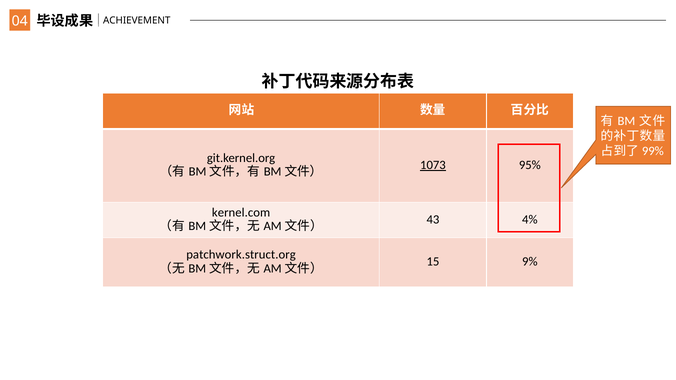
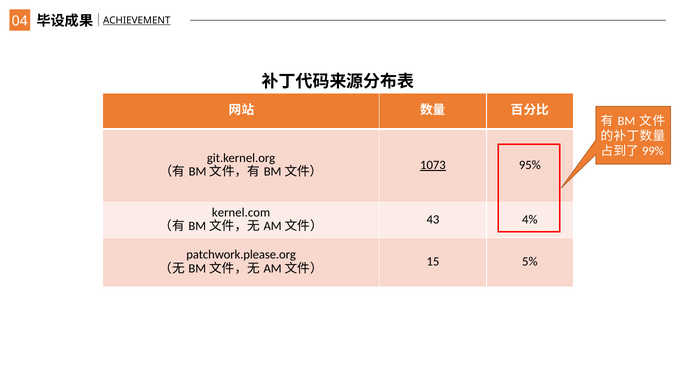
ACHIEVEMENT underline: none -> present
patchwork.struct.org: patchwork.struct.org -> patchwork.please.org
9%: 9% -> 5%
